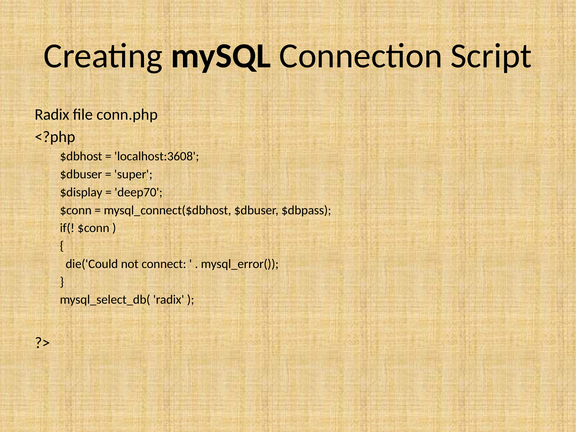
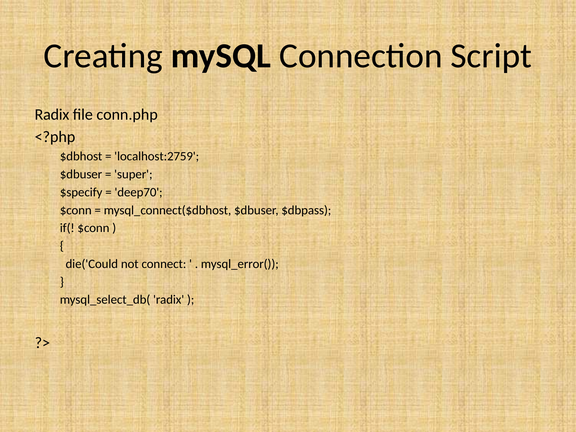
localhost:3608: localhost:3608 -> localhost:2759
$display: $display -> $specify
